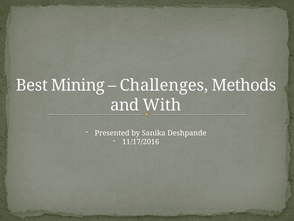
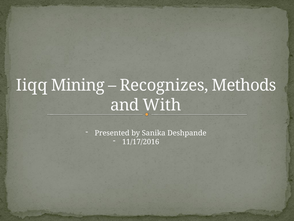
Best: Best -> Iiqq
Challenges: Challenges -> Recognizes
